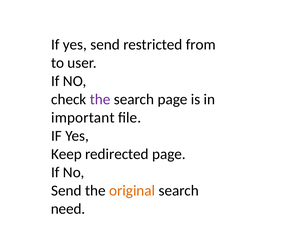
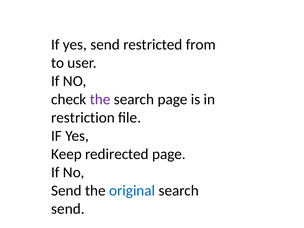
important: important -> restriction
original colour: orange -> blue
need at (68, 209): need -> send
